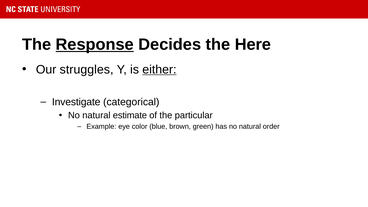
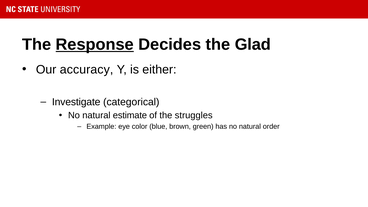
Here: Here -> Glad
struggles: struggles -> accuracy
either underline: present -> none
particular: particular -> struggles
